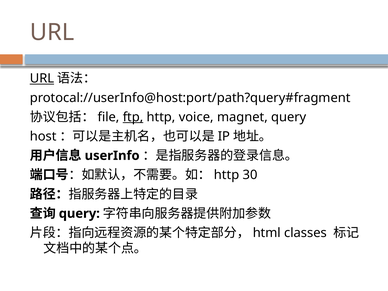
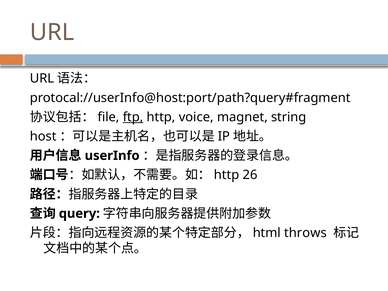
URL at (42, 78) underline: present -> none
magnet query: query -> string
30: 30 -> 26
classes: classes -> throws
